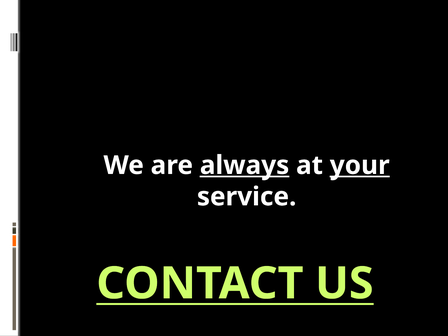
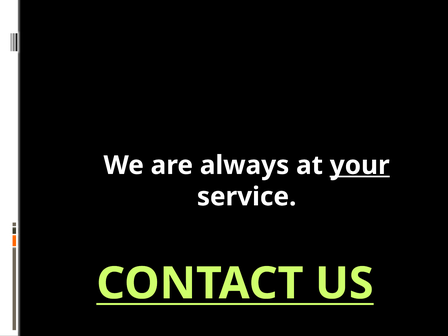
always underline: present -> none
